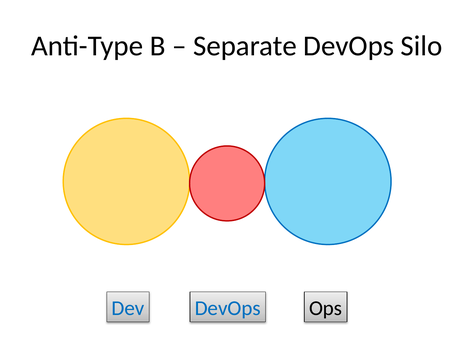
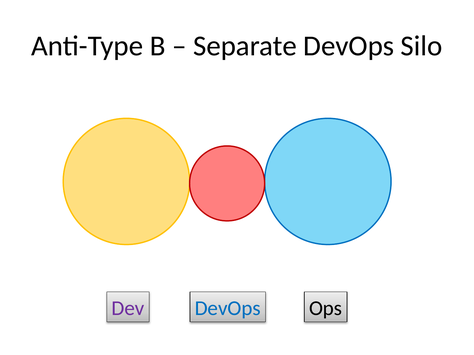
Dev colour: blue -> purple
